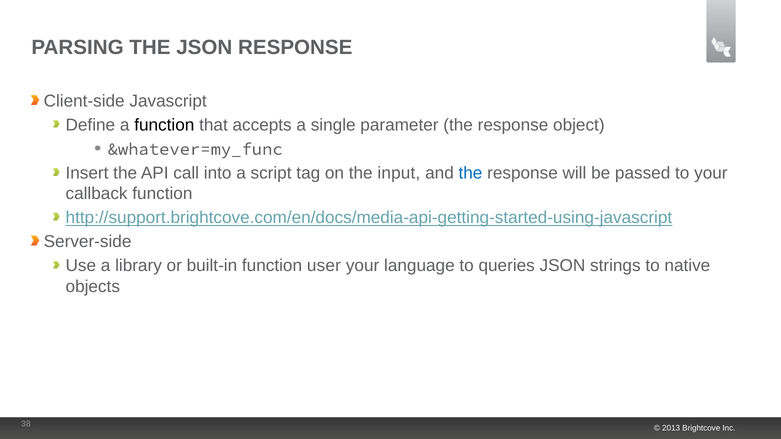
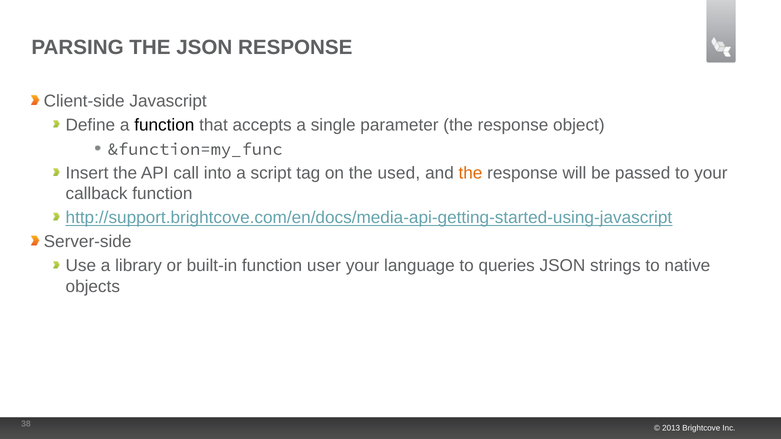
&whatever=my_func: &whatever=my_func -> &function=my_func
input: input -> used
the at (470, 173) colour: blue -> orange
